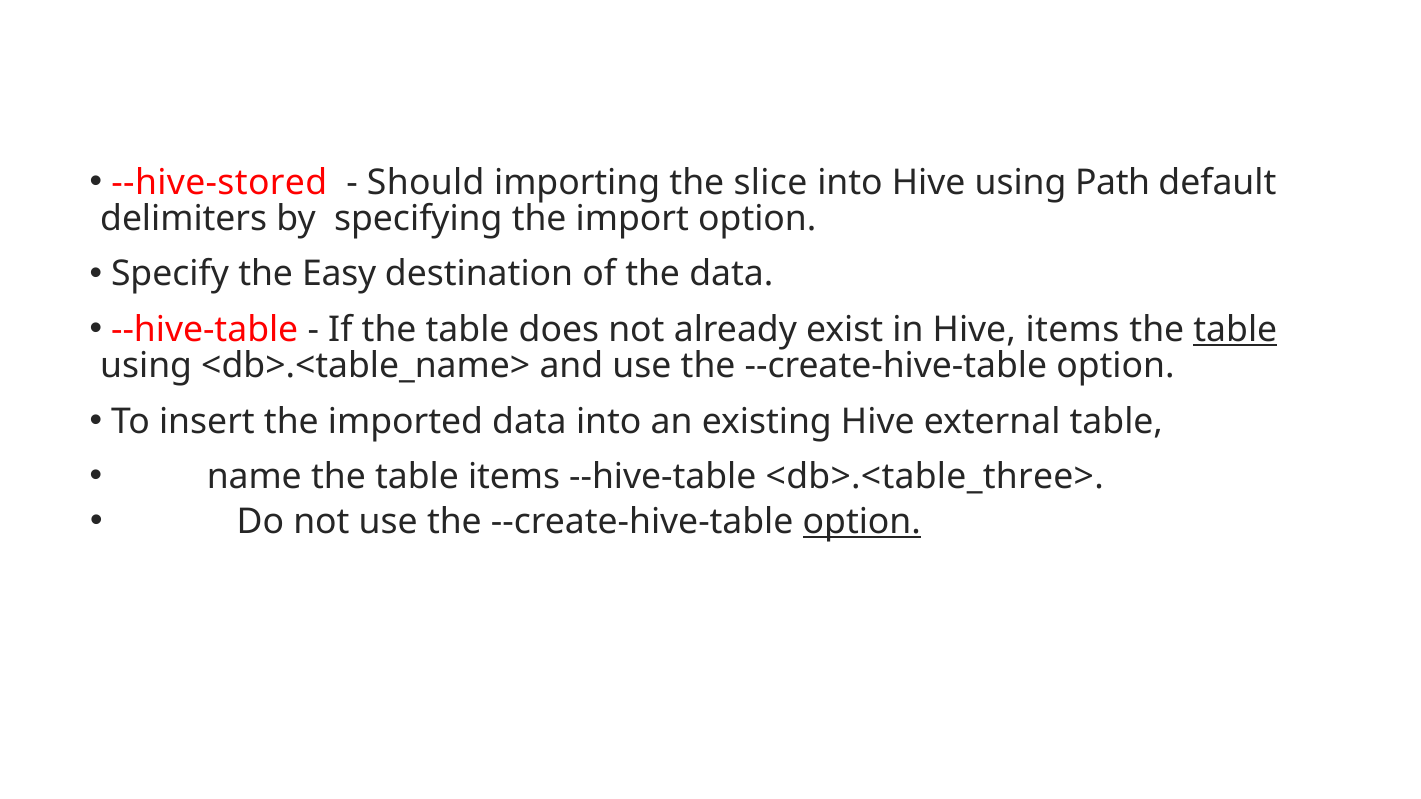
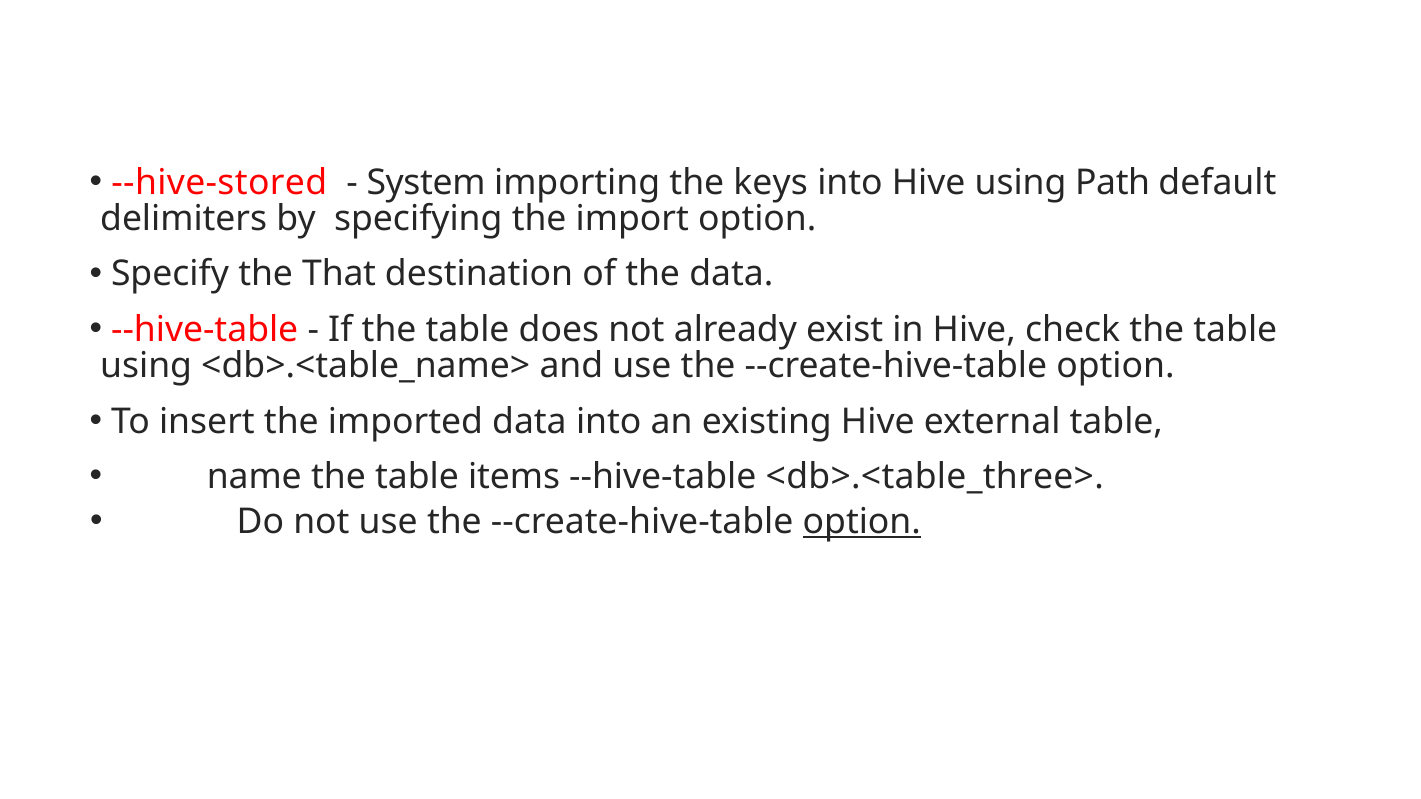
Should: Should -> System
slice: slice -> keys
Easy: Easy -> That
Hive items: items -> check
table at (1235, 330) underline: present -> none
